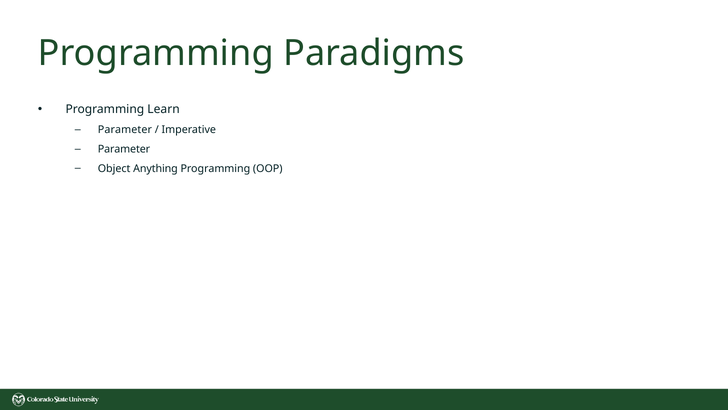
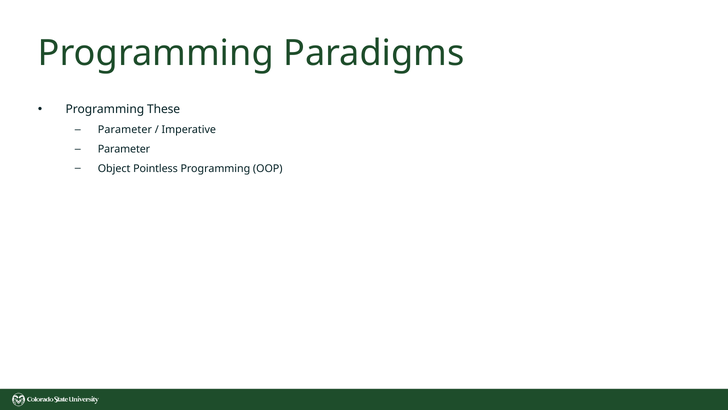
Learn: Learn -> These
Anything: Anything -> Pointless
